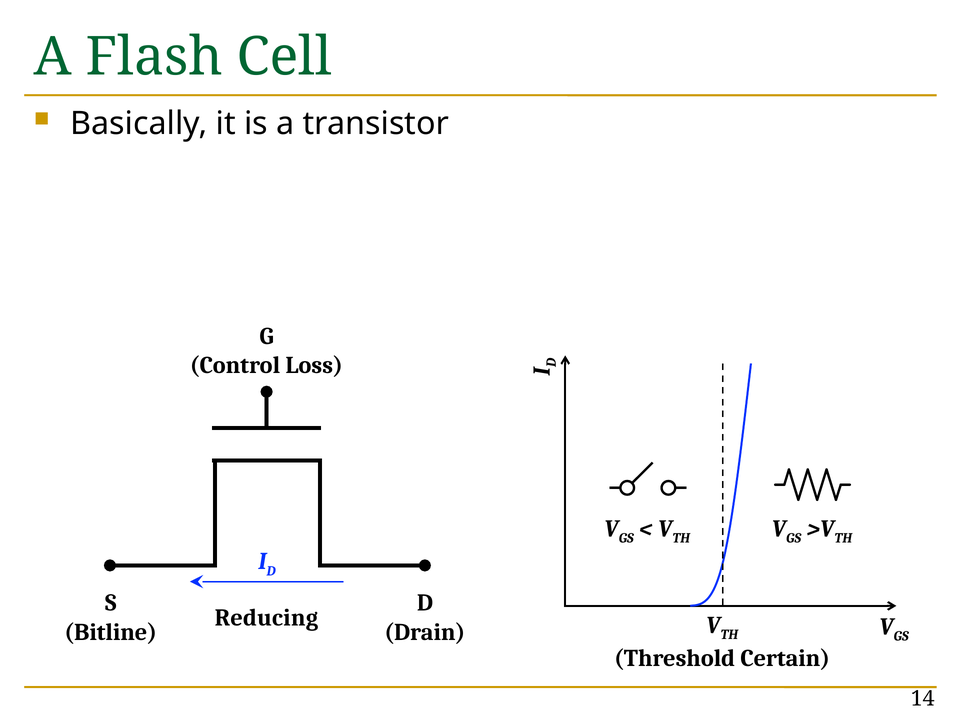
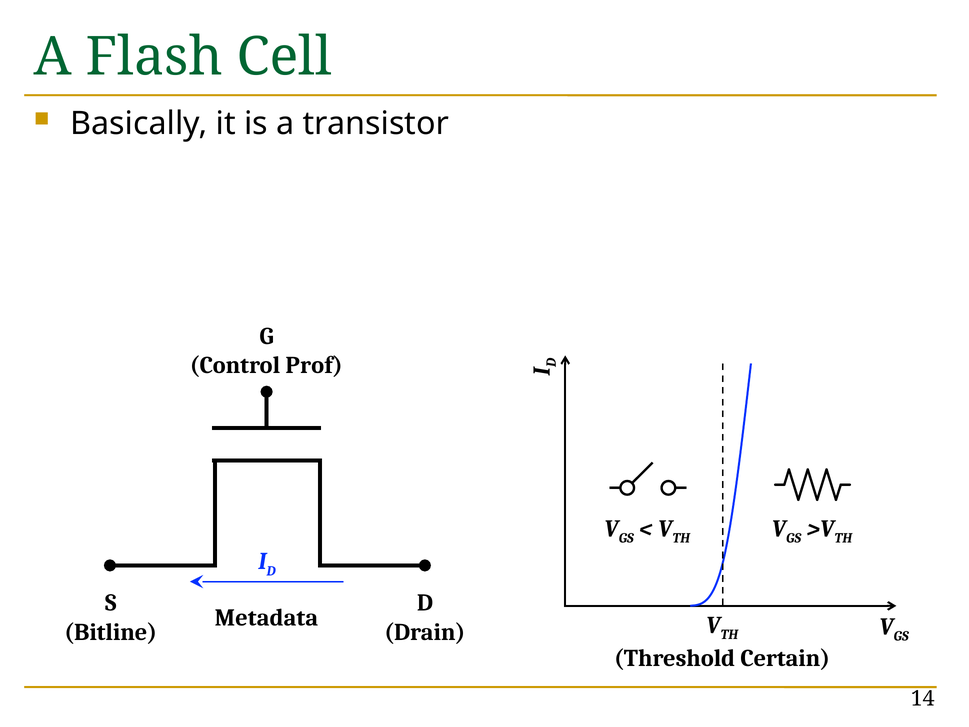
Loss: Loss -> Prof
Reducing: Reducing -> Metadata
